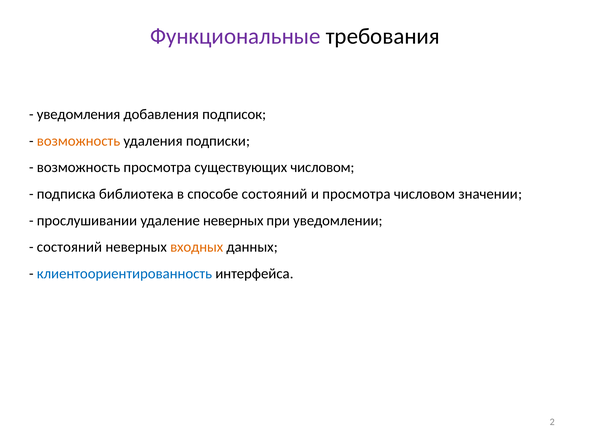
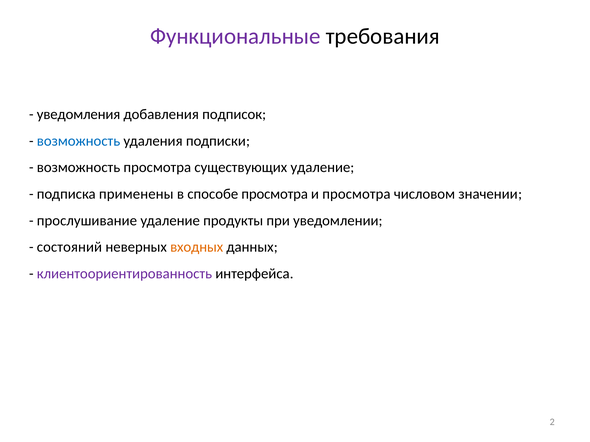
возможность at (78, 141) colour: orange -> blue
существующих числовом: числовом -> удаление
библиотека: библиотека -> применены
способе состояний: состояний -> просмотра
прослушивании: прослушивании -> прослушивание
удаление неверных: неверных -> продукты
клиентоориентированность colour: blue -> purple
